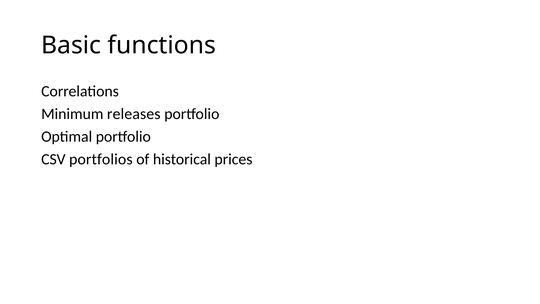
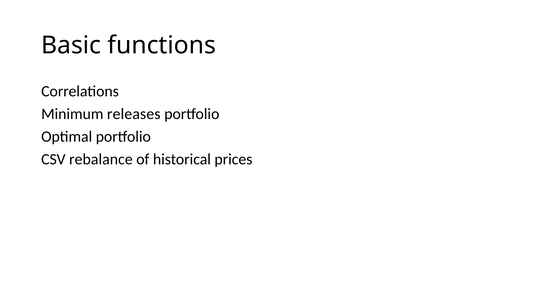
portfolios: portfolios -> rebalance
